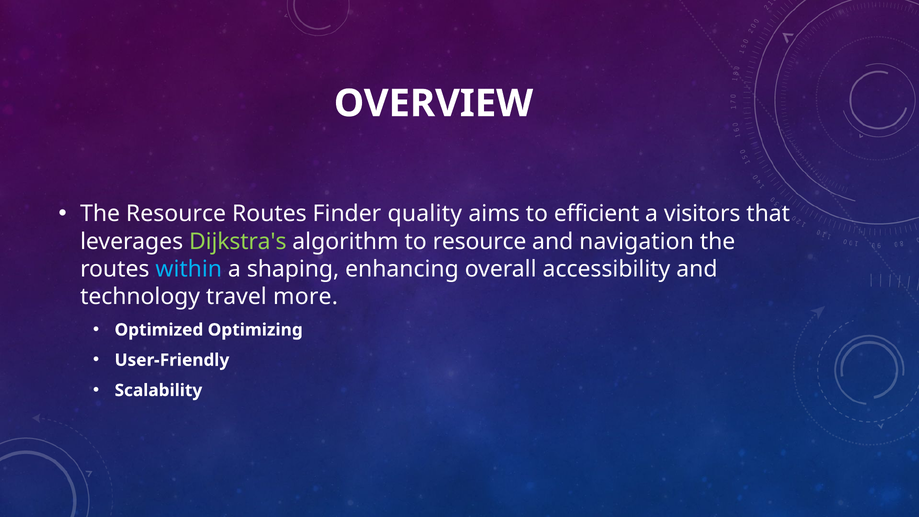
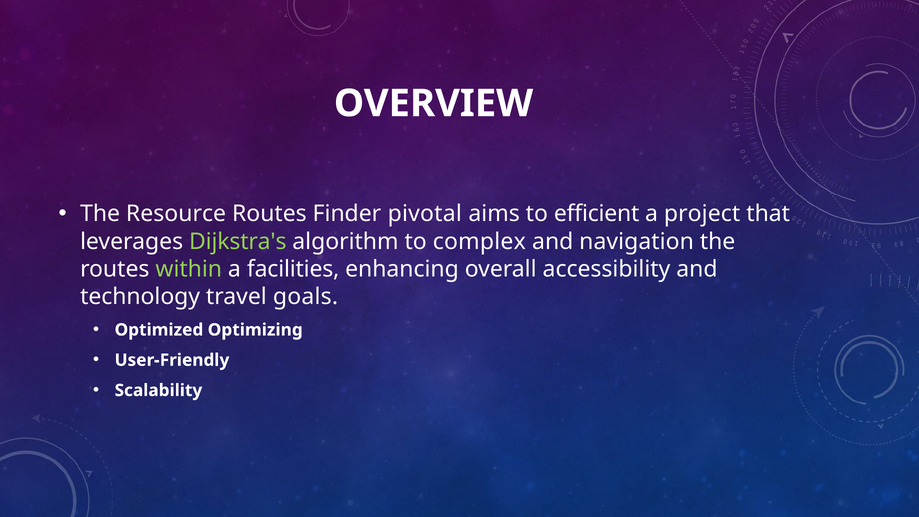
quality: quality -> pivotal
visitors: visitors -> project
to resource: resource -> complex
within colour: light blue -> light green
shaping: shaping -> facilities
more: more -> goals
